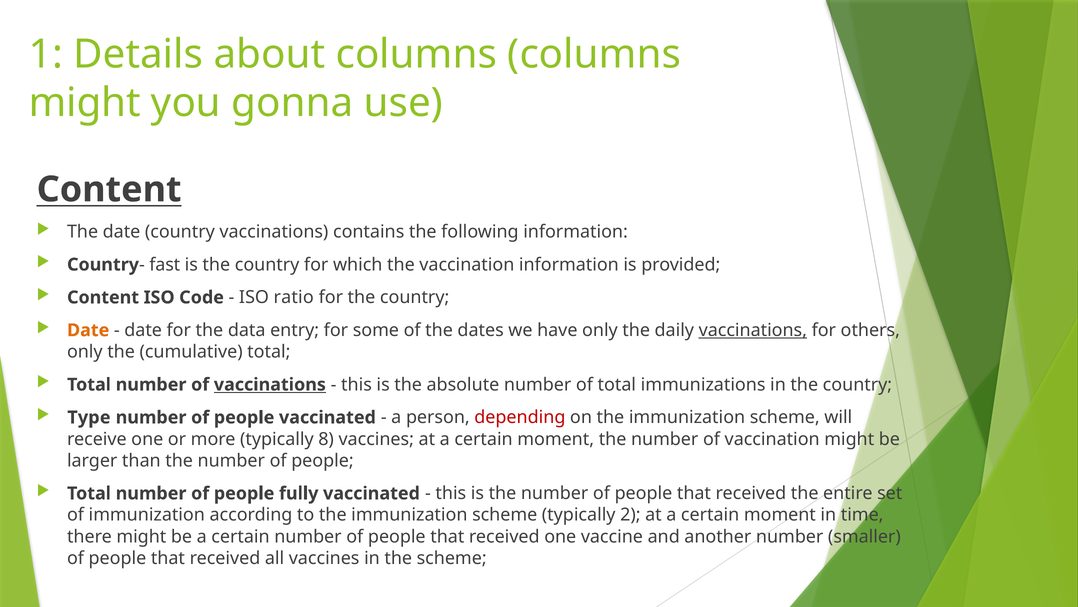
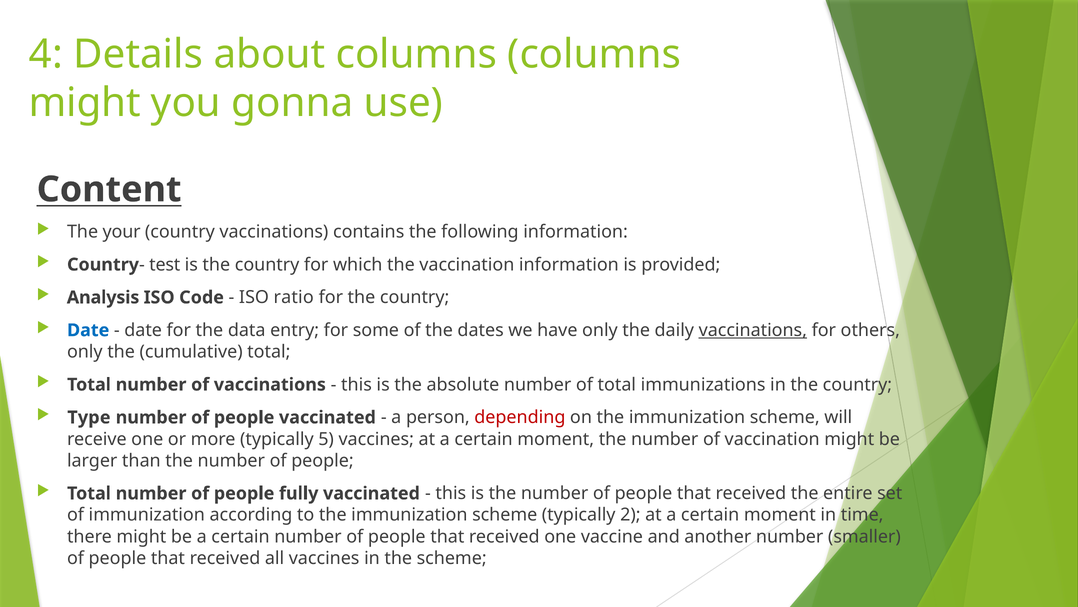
1: 1 -> 4
The date: date -> your
fast: fast -> test
Content at (103, 297): Content -> Analysis
Date at (88, 330) colour: orange -> blue
vaccinations at (270, 384) underline: present -> none
8: 8 -> 5
